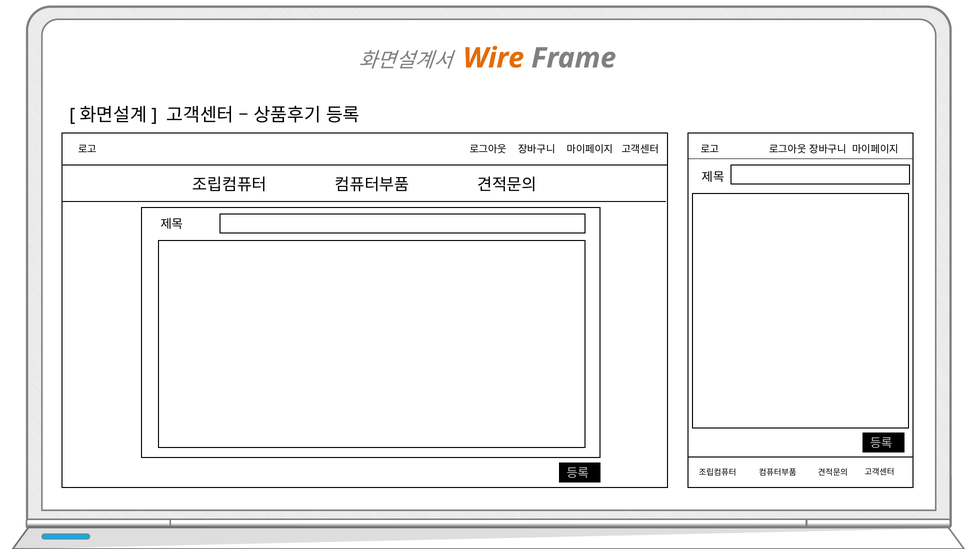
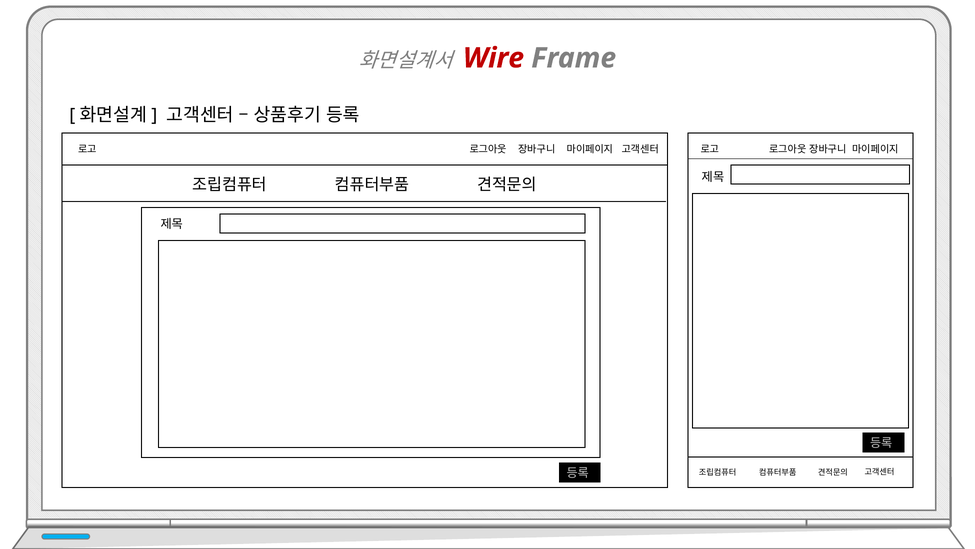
Wire colour: orange -> red
